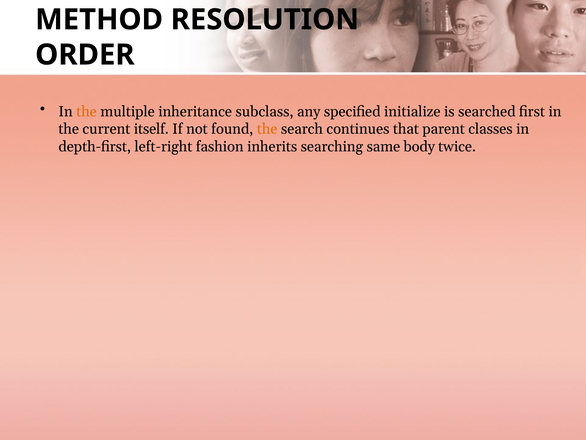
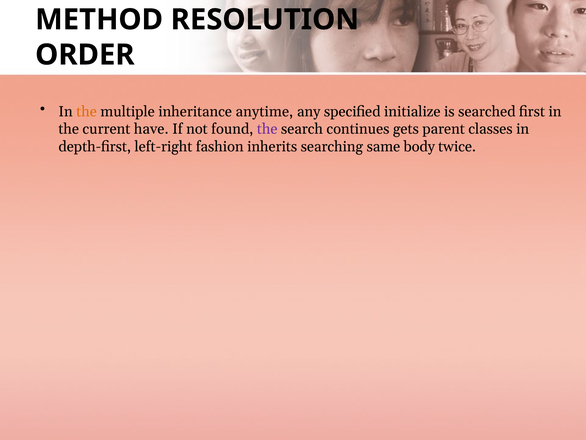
subclass: subclass -> anytime
itself: itself -> have
the at (267, 129) colour: orange -> purple
that: that -> gets
